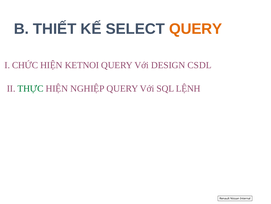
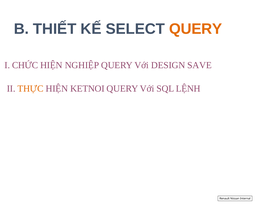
KETNOI: KETNOI -> NGHIỆP
CSDL: CSDL -> SAVE
THỰC colour: green -> orange
NGHIỆP: NGHIỆP -> KETNOI
